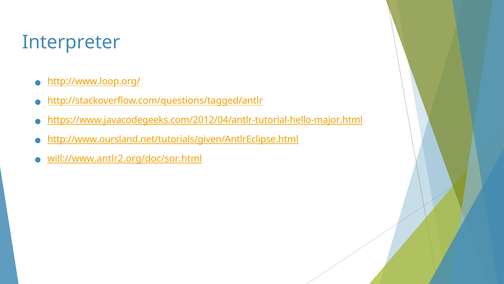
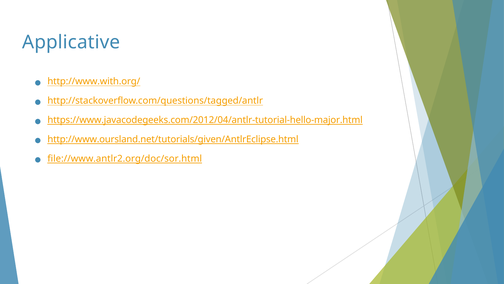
Interpreter: Interpreter -> Applicative
http://www.loop.org/: http://www.loop.org/ -> http://www.with.org/
will://www.antlr2.org/doc/sor.html: will://www.antlr2.org/doc/sor.html -> file://www.antlr2.org/doc/sor.html
